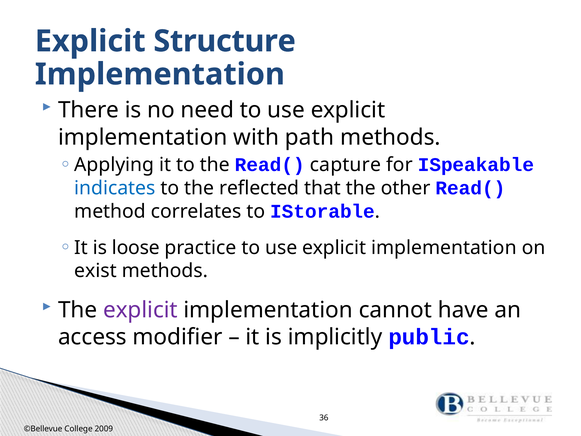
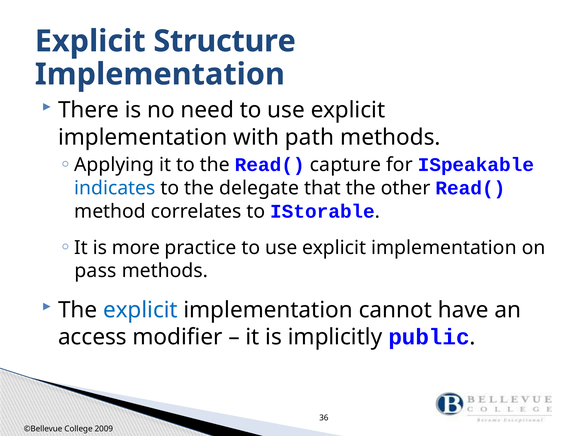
reflected: reflected -> delegate
loose: loose -> more
exist: exist -> pass
explicit at (140, 310) colour: purple -> blue
